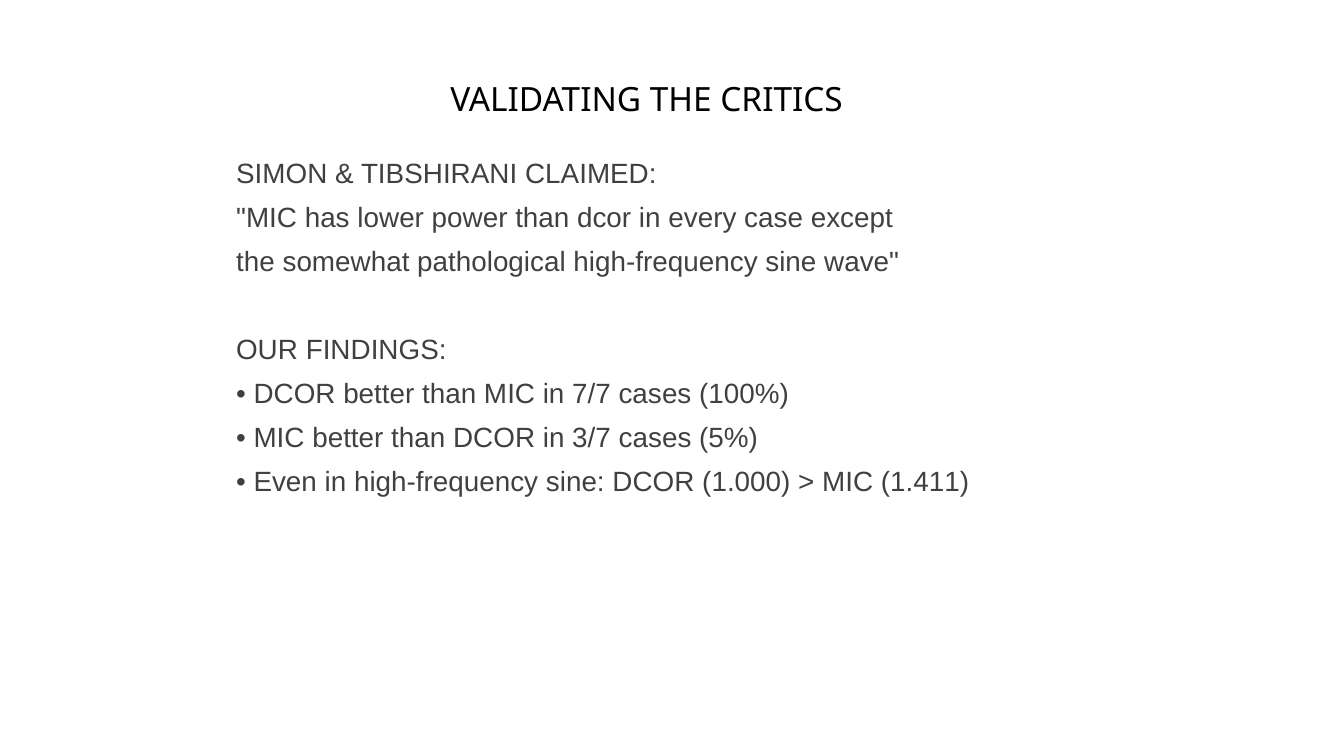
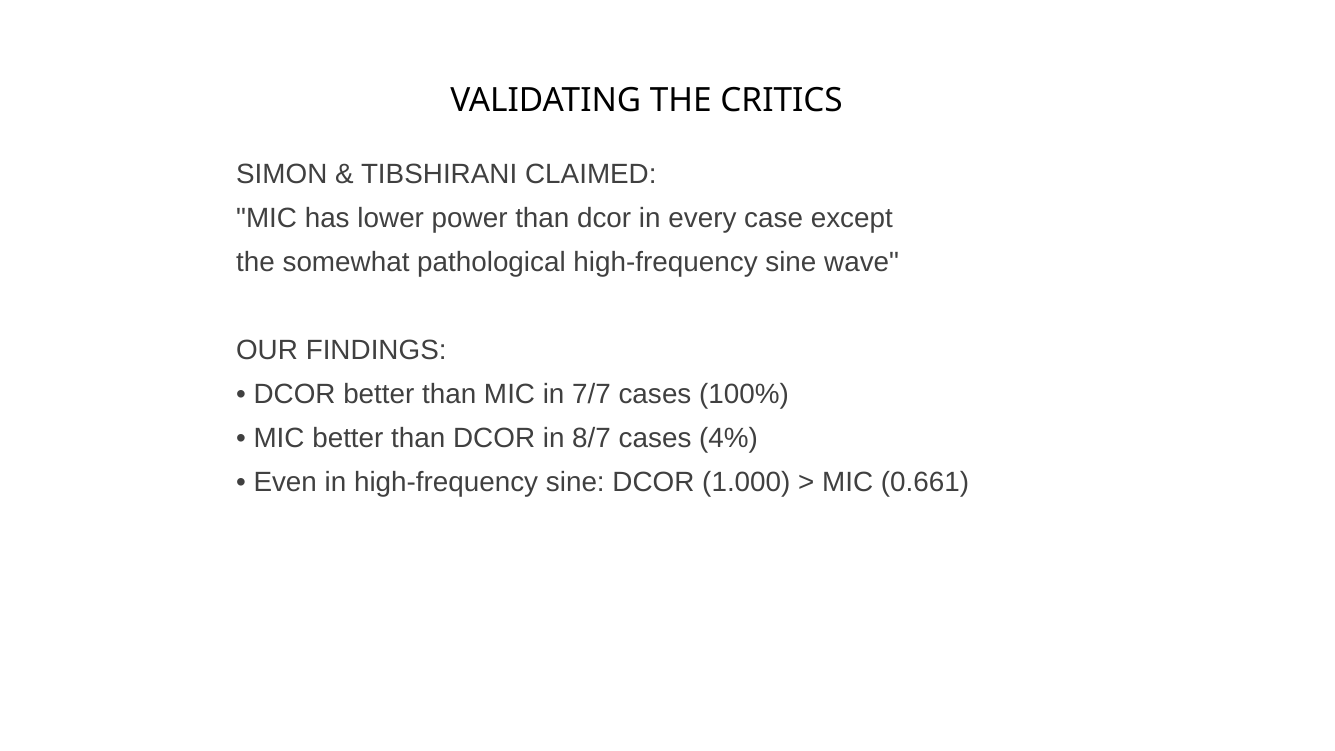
3/7: 3/7 -> 8/7
5%: 5% -> 4%
1.411: 1.411 -> 0.661
